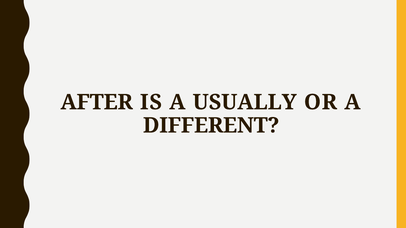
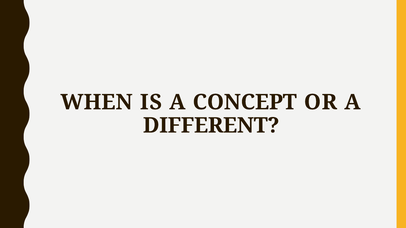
AFTER: AFTER -> WHEN
USUALLY: USUALLY -> CONCEPT
